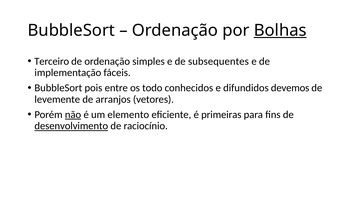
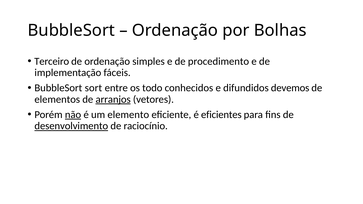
Bolhas underline: present -> none
subsequentes: subsequentes -> procedimento
pois: pois -> sort
levemente: levemente -> elementos
arranjos underline: none -> present
primeiras: primeiras -> eficientes
